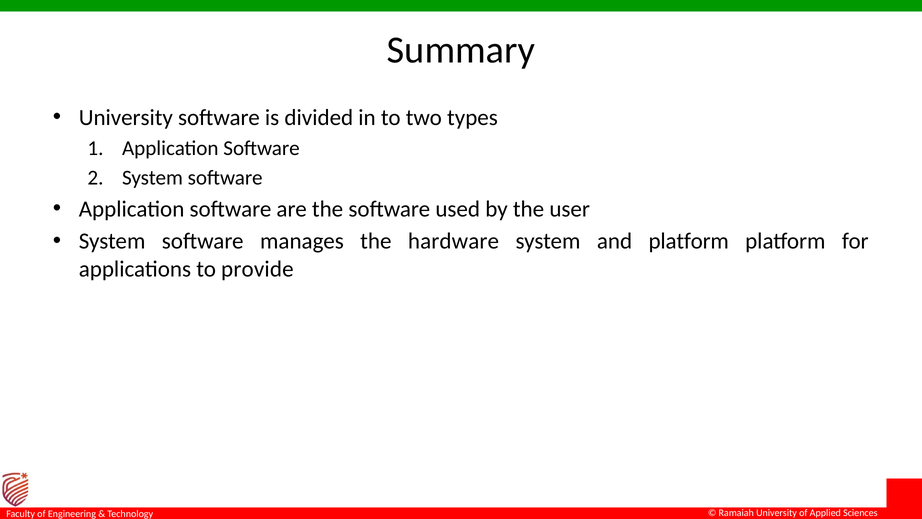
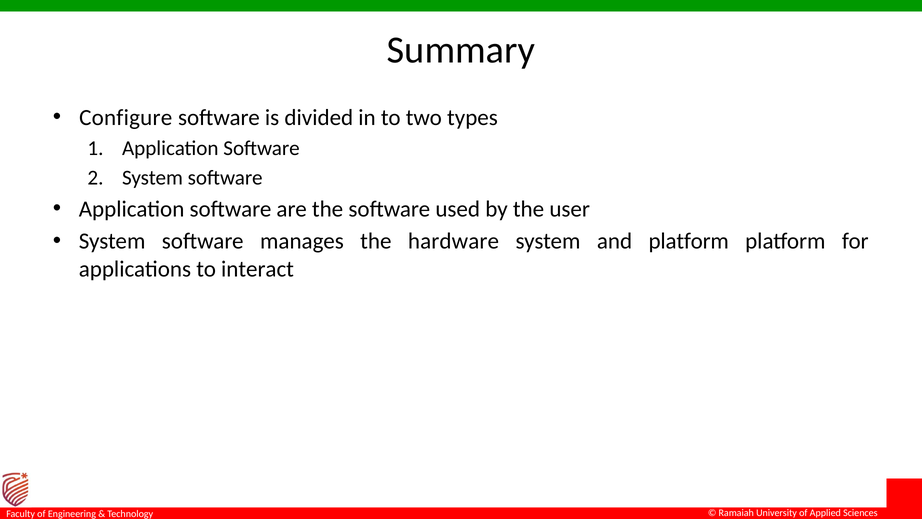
University at (126, 117): University -> Configure
provide: provide -> interact
